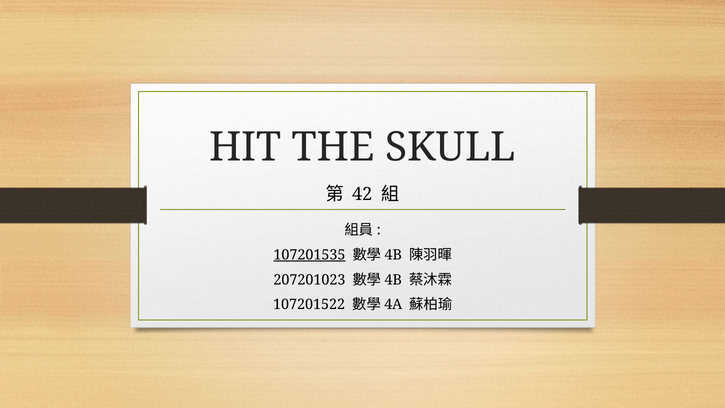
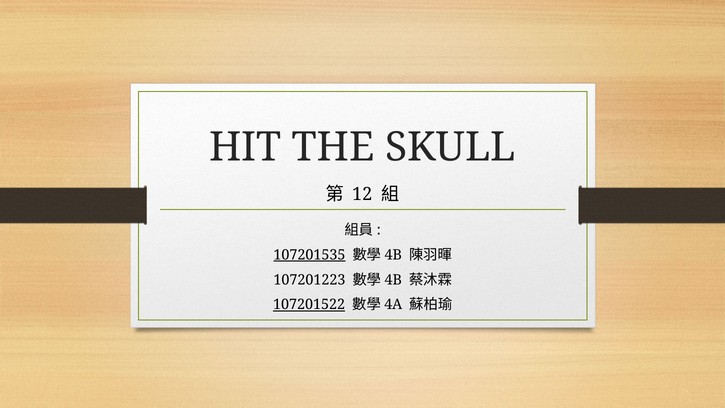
42: 42 -> 12
207201023: 207201023 -> 107201223
107201522 underline: none -> present
